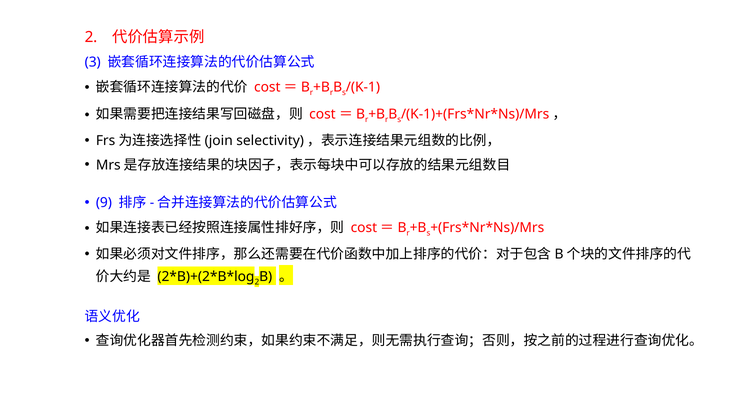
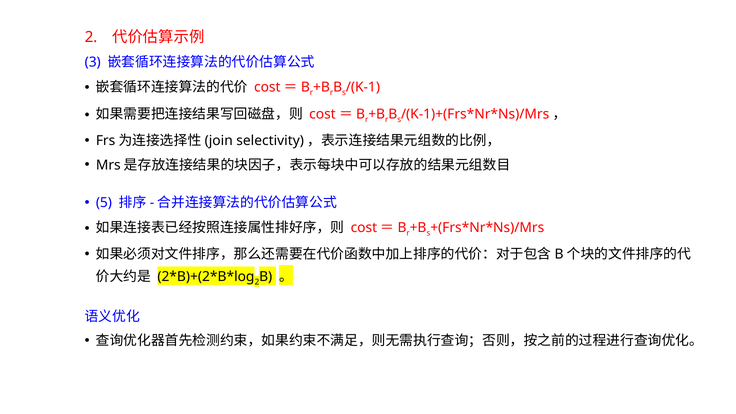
9: 9 -> 5
